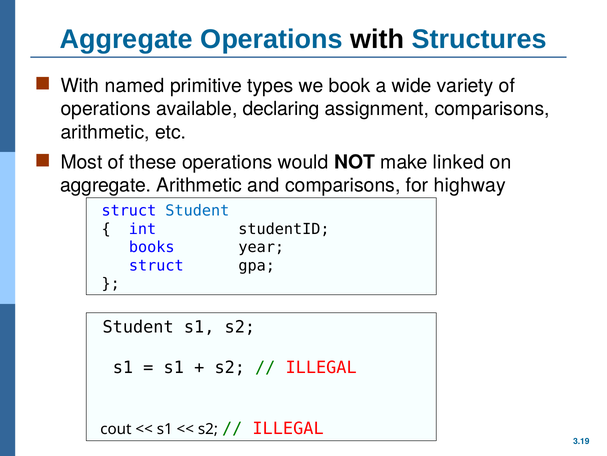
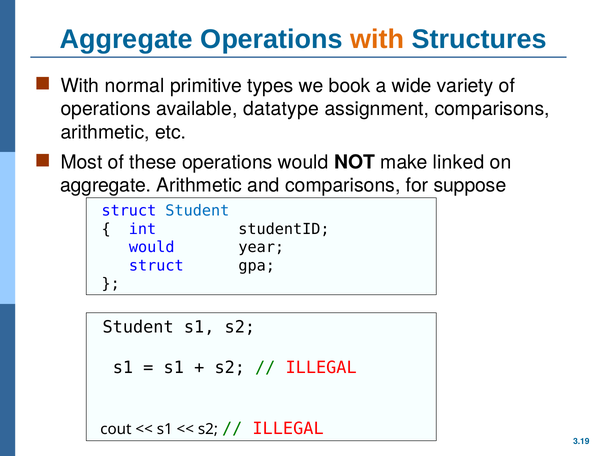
with at (377, 39) colour: black -> orange
named: named -> normal
declaring: declaring -> datatype
highway: highway -> suppose
books at (152, 247): books -> would
